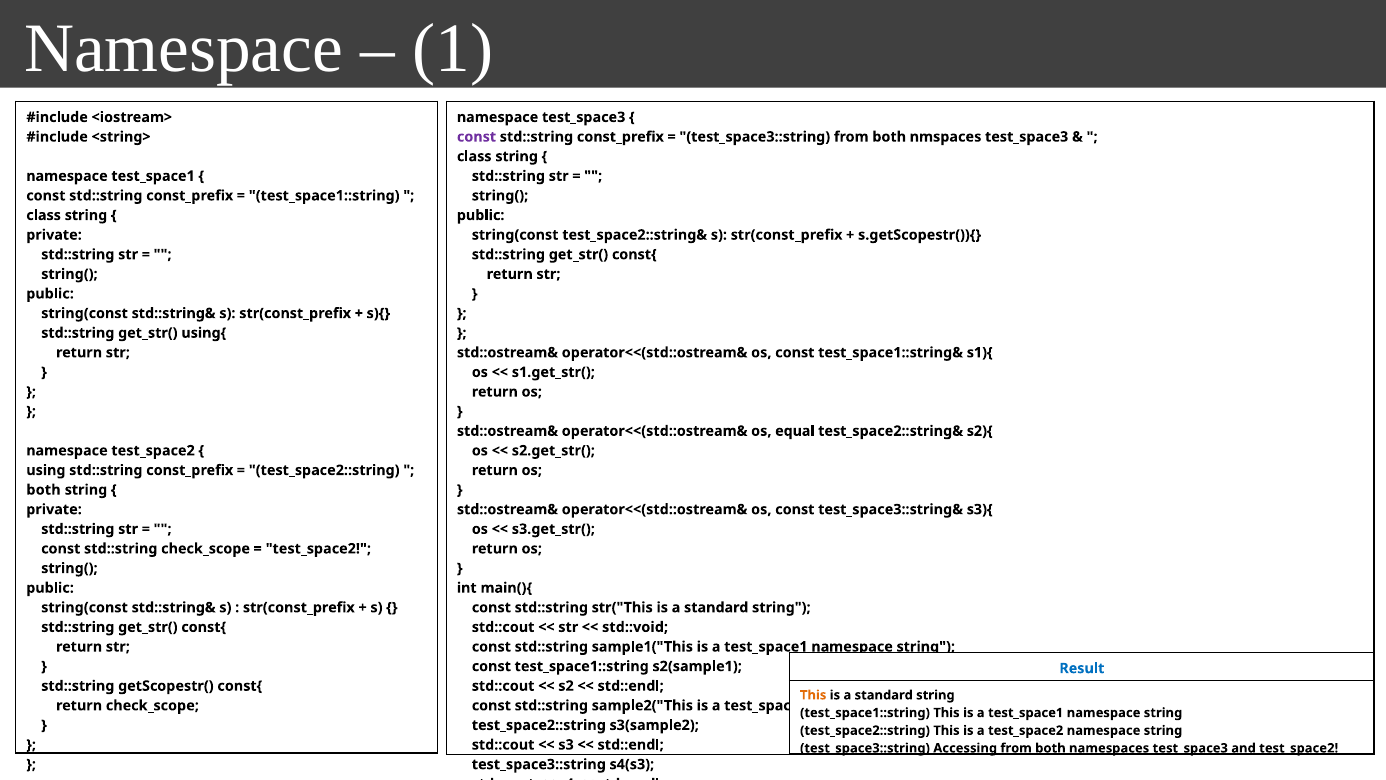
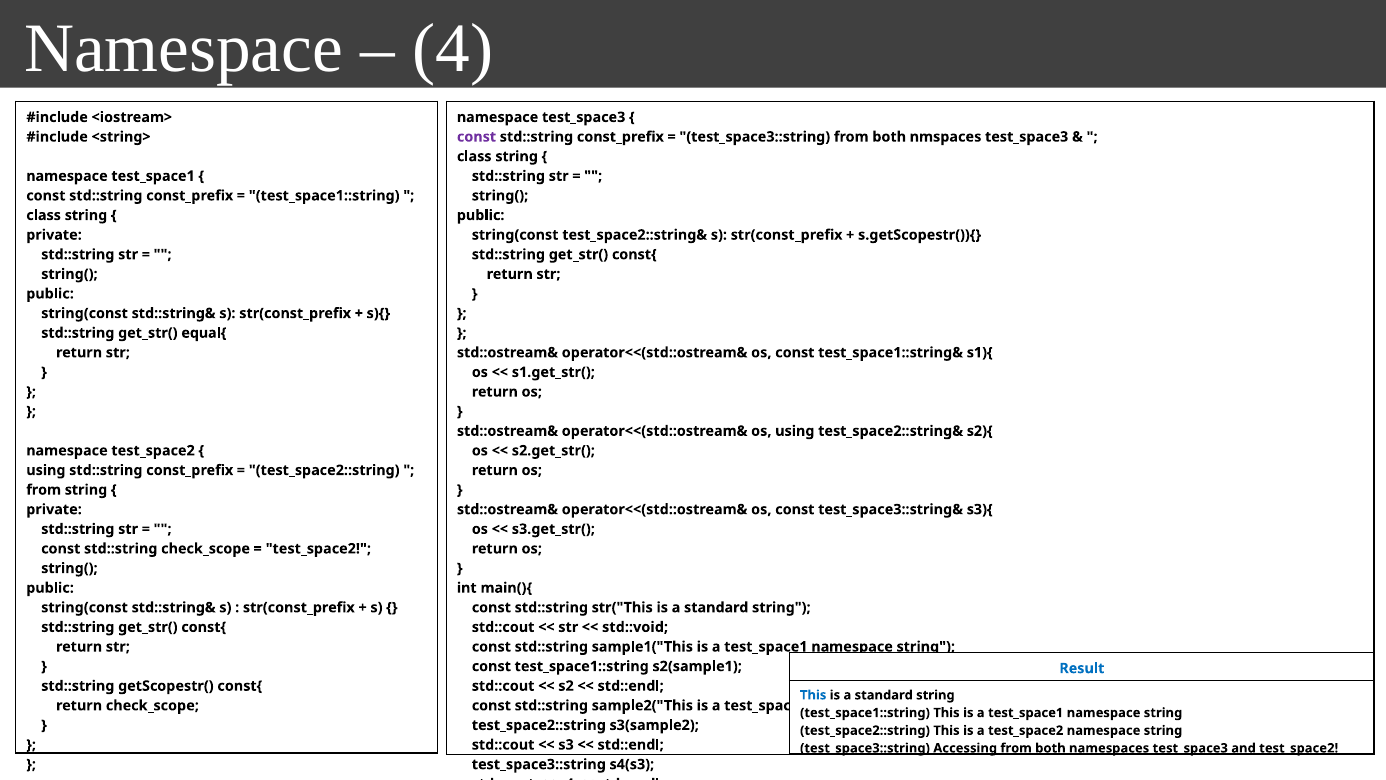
1: 1 -> 4
using{: using{ -> equal{
os equal: equal -> using
both at (44, 490): both -> from
This at (813, 695) colour: orange -> blue
